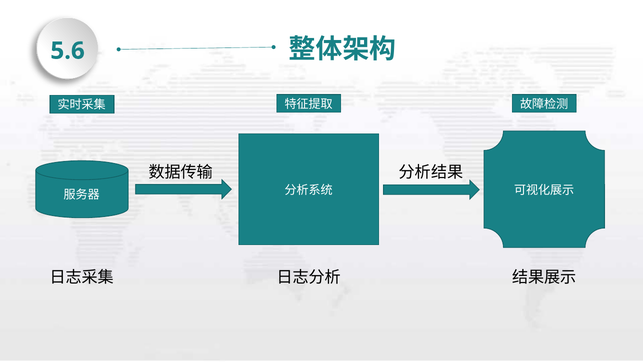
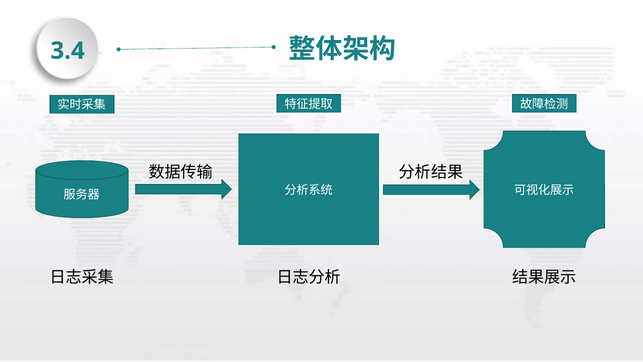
5.6: 5.6 -> 3.4
